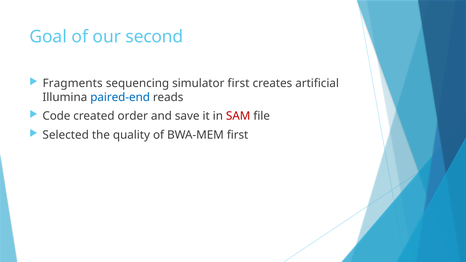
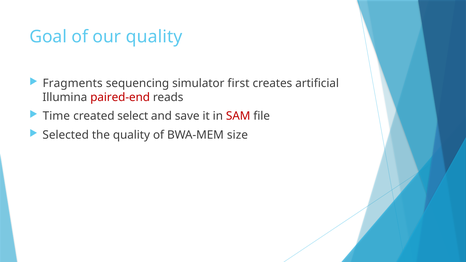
our second: second -> quality
paired-end colour: blue -> red
Code: Code -> Time
order: order -> select
BWA-MEM first: first -> size
